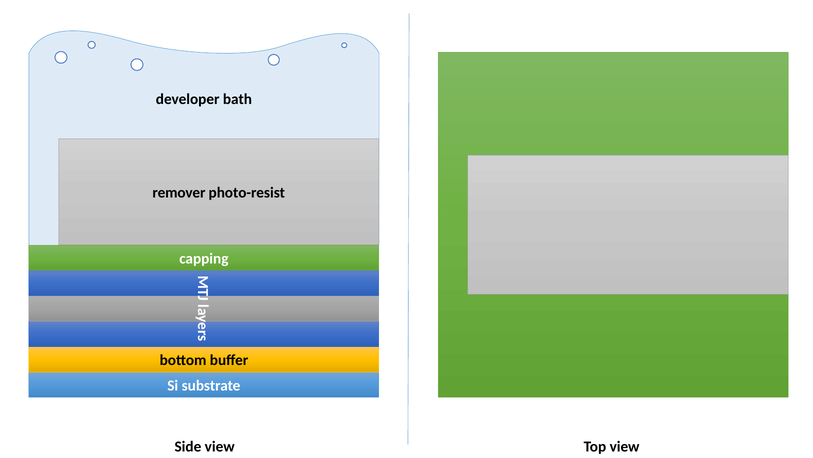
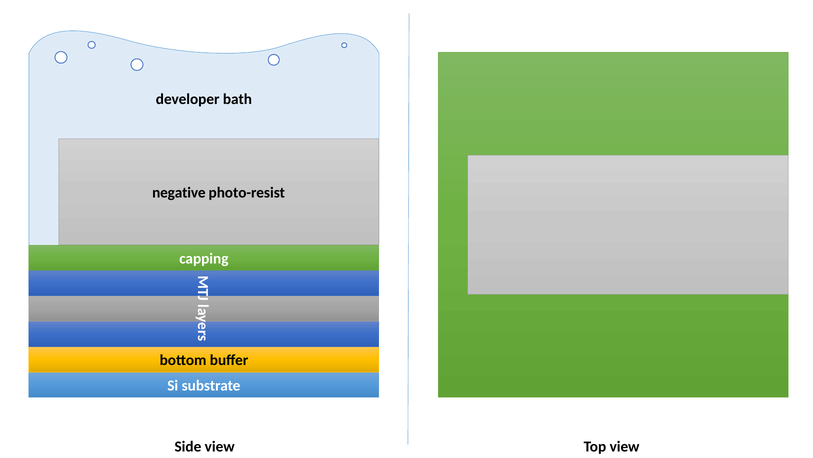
remover: remover -> negative
